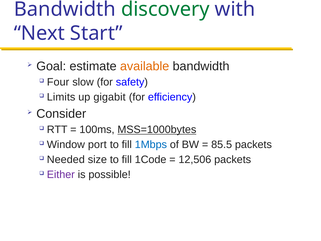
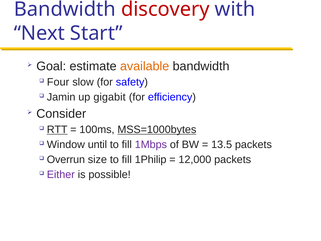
discovery colour: green -> red
Limits: Limits -> Jamin
RTT underline: none -> present
port: port -> until
1Mbps colour: blue -> purple
85.5: 85.5 -> 13.5
Needed: Needed -> Overrun
1Code: 1Code -> 1Philip
12,506: 12,506 -> 12,000
